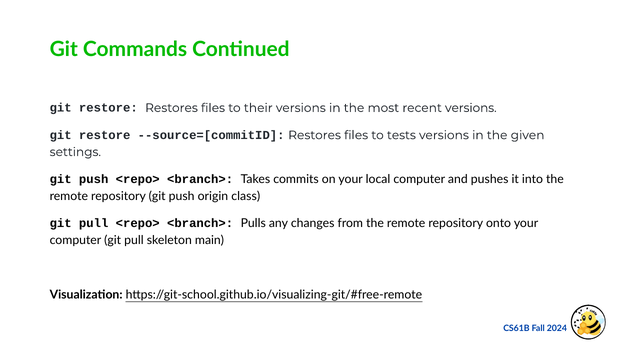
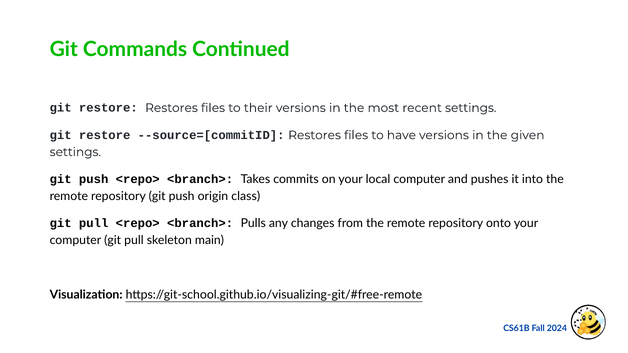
recent versions: versions -> settings
tests: tests -> have
